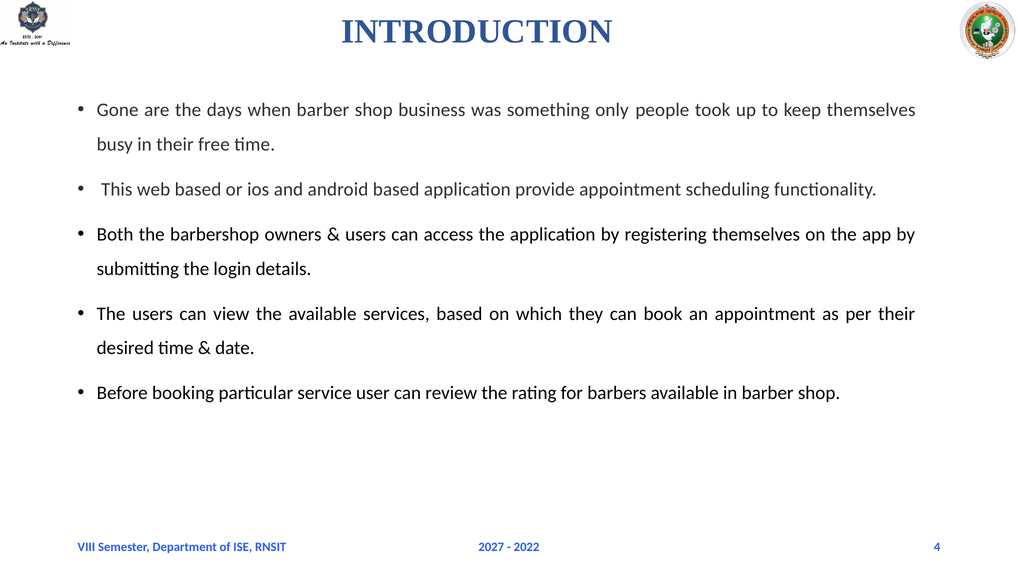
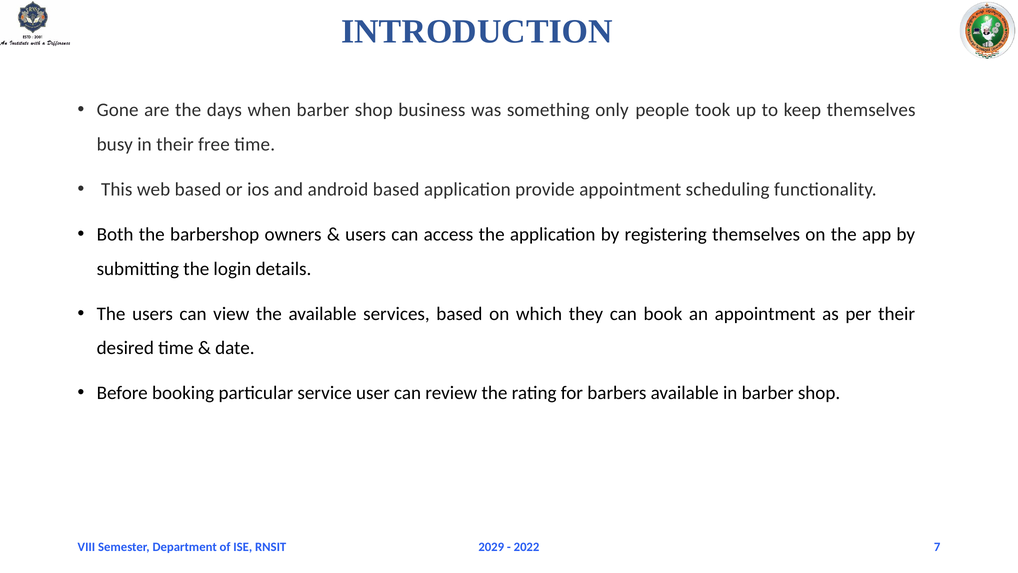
2027: 2027 -> 2029
4: 4 -> 7
